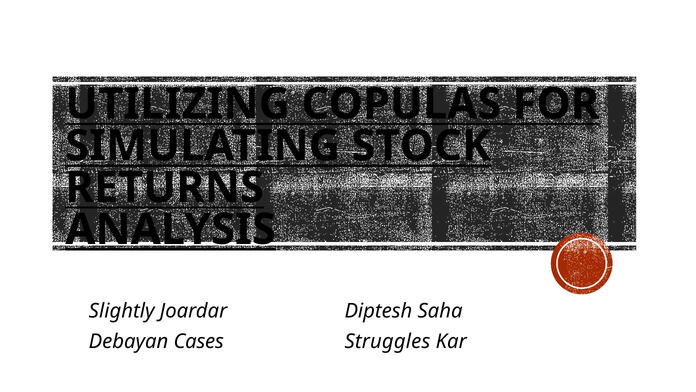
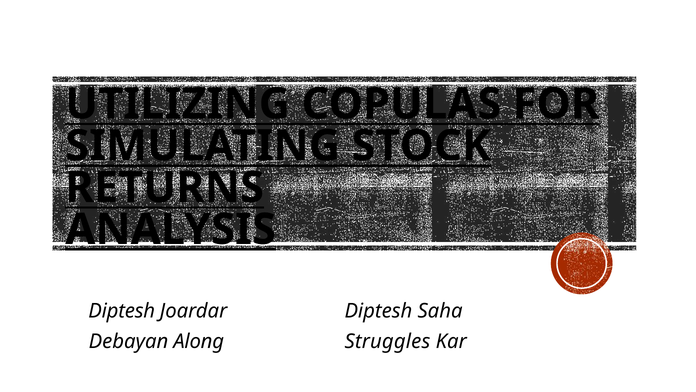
Slightly at (122, 311): Slightly -> Diptesh
Cases: Cases -> Along
